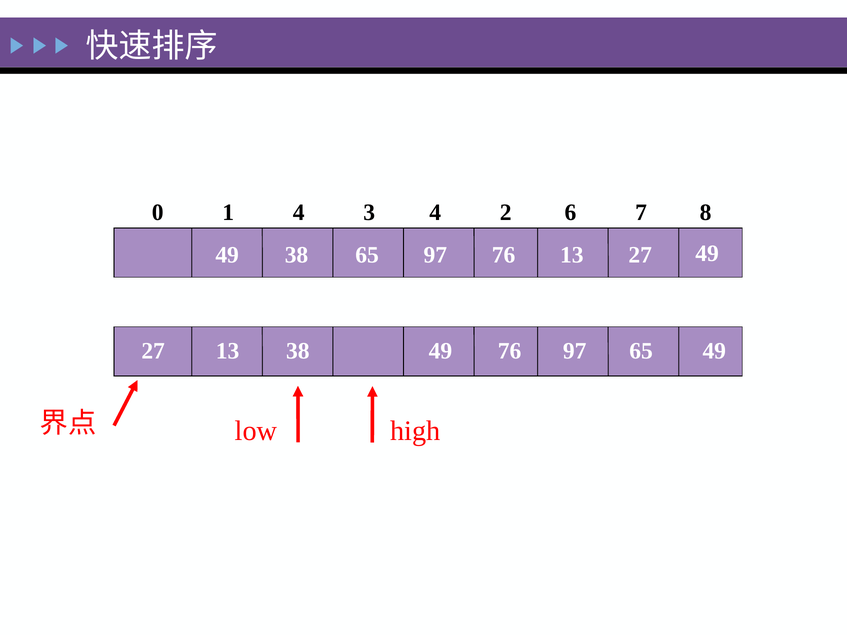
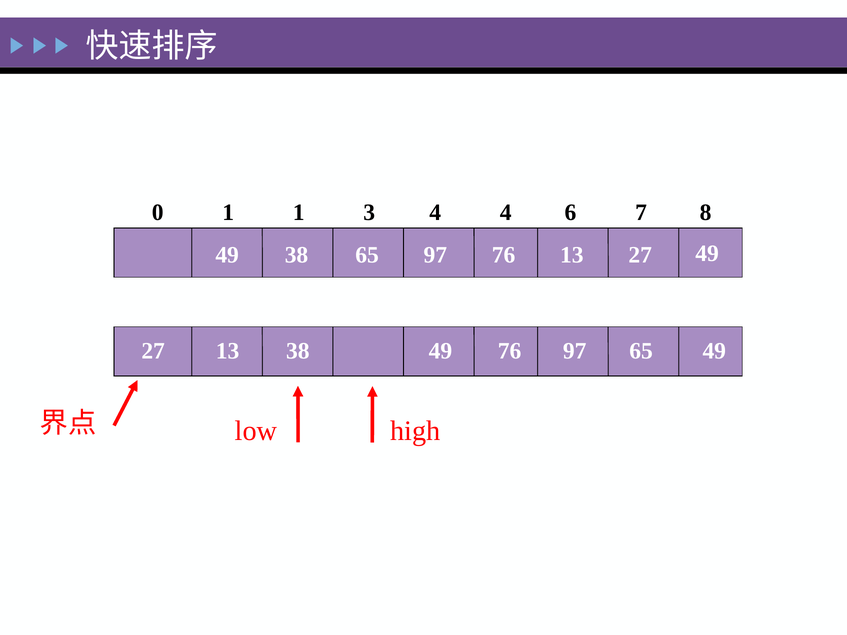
1 4: 4 -> 1
4 2: 2 -> 4
